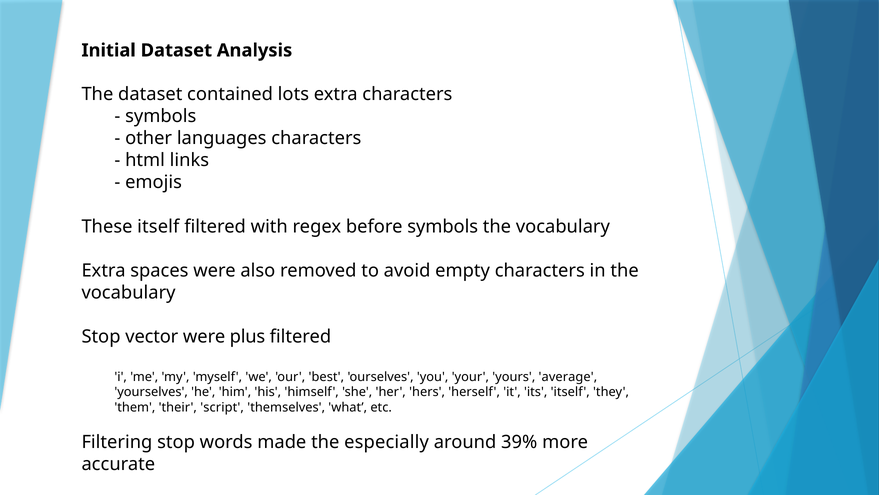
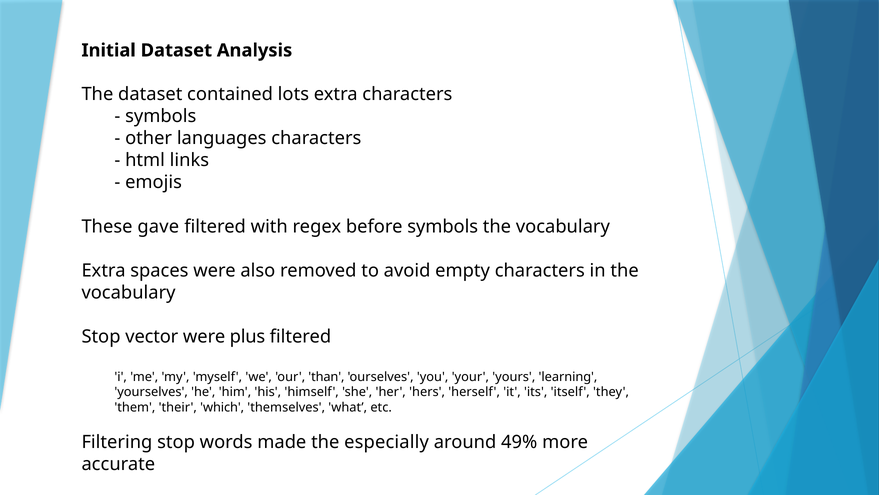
These itself: itself -> gave
best: best -> than
average: average -> learning
script: script -> which
39%: 39% -> 49%
